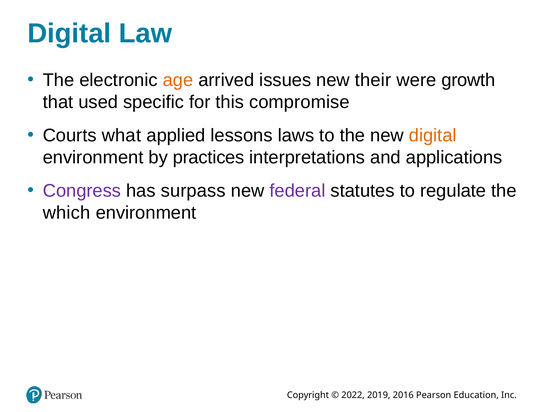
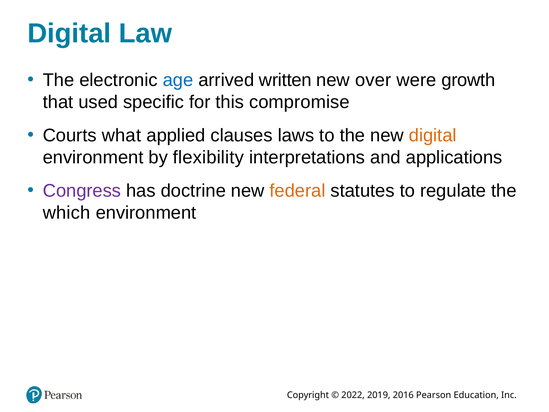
age colour: orange -> blue
issues: issues -> written
their: their -> over
lessons: lessons -> clauses
practices: practices -> flexibility
surpass: surpass -> doctrine
federal colour: purple -> orange
